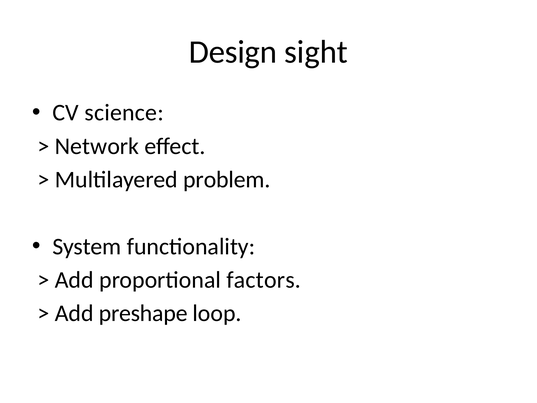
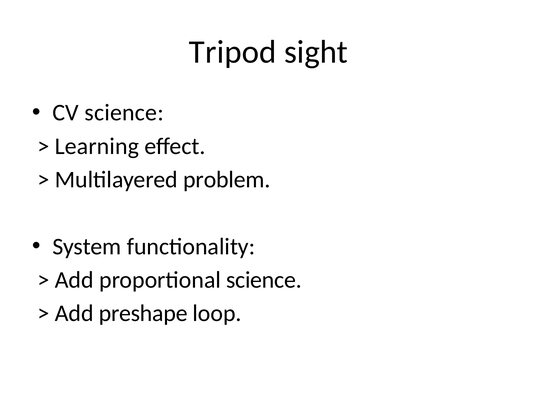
Design: Design -> Tripod
Network: Network -> Learning
proportional factors: factors -> science
